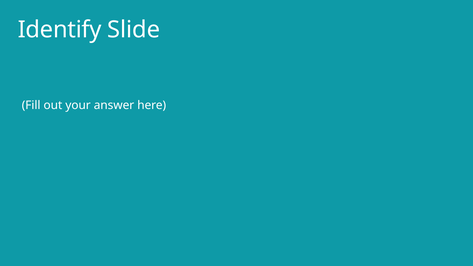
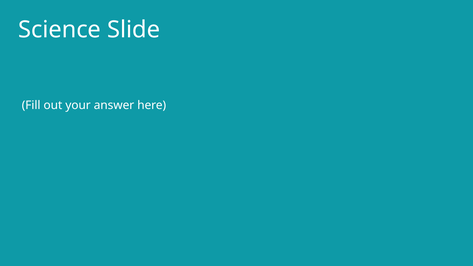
Identify: Identify -> Science
